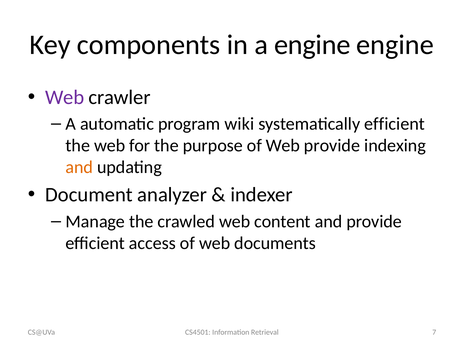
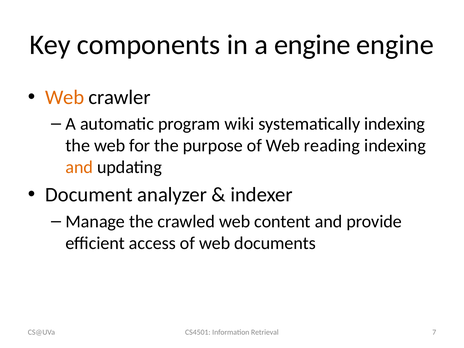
Web at (65, 97) colour: purple -> orange
systematically efficient: efficient -> indexing
Web provide: provide -> reading
